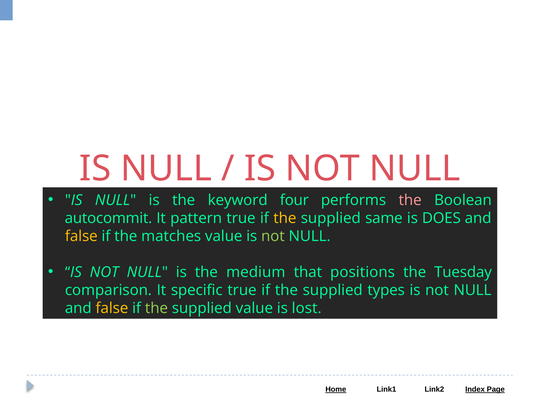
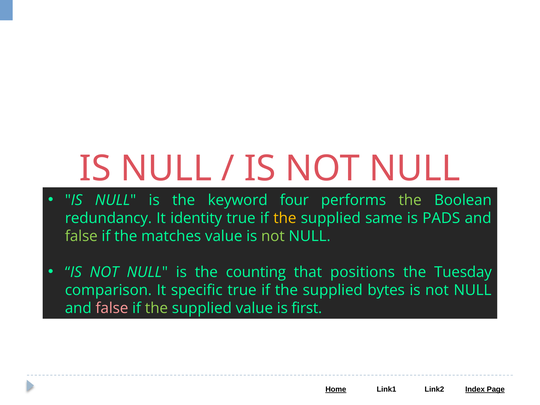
the at (410, 200) colour: pink -> light green
autocommit: autocommit -> redundancy
pattern: pattern -> identity
DOES: DOES -> PADS
false at (81, 236) colour: yellow -> light green
medium: medium -> counting
types: types -> bytes
false at (112, 308) colour: yellow -> pink
lost: lost -> first
